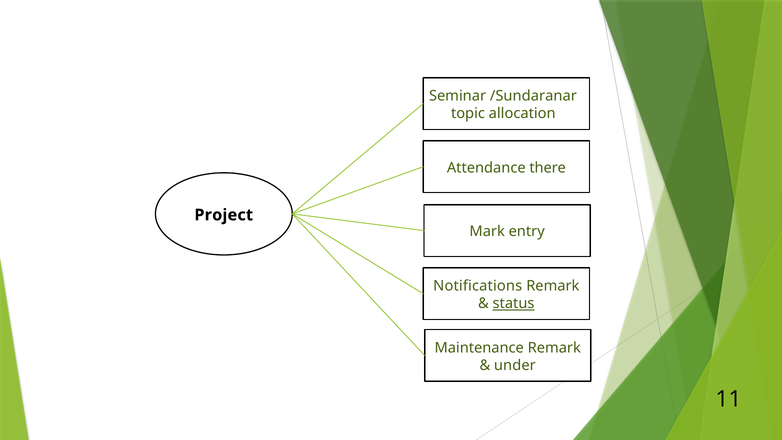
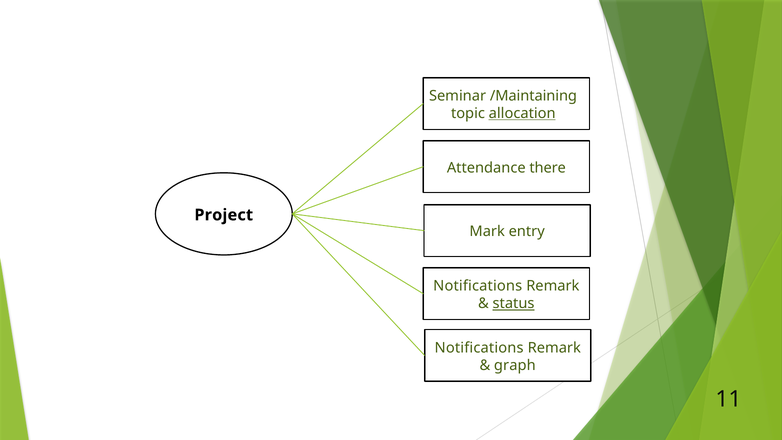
/Sundaranar: /Sundaranar -> /Maintaining
allocation underline: none -> present
Maintenance at (479, 348): Maintenance -> Notifications
under: under -> graph
